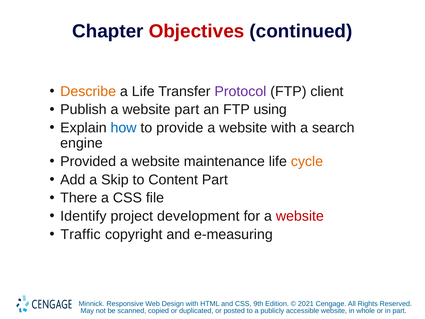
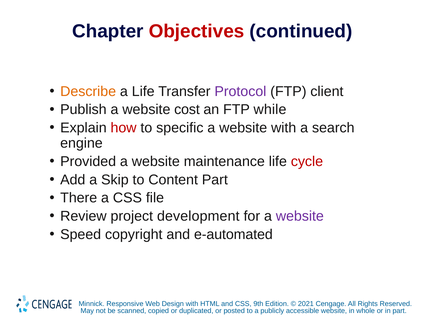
website part: part -> cost
using: using -> while
how colour: blue -> red
provide: provide -> specific
cycle colour: orange -> red
Identify: Identify -> Review
website at (300, 216) colour: red -> purple
Traffic: Traffic -> Speed
e-measuring: e-measuring -> e-automated
